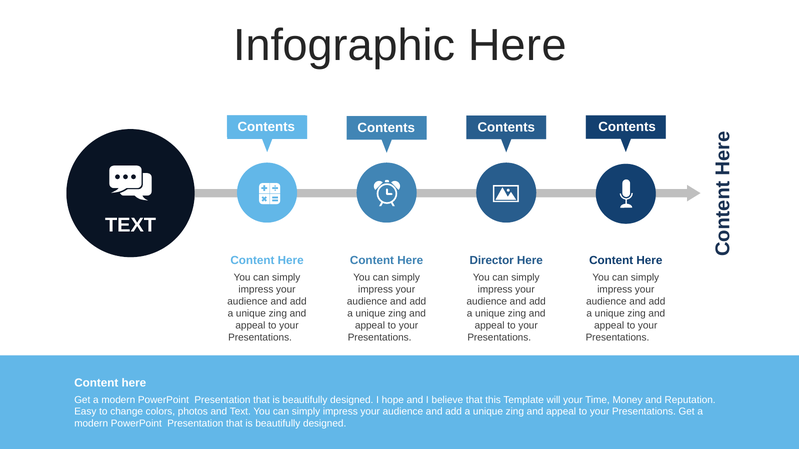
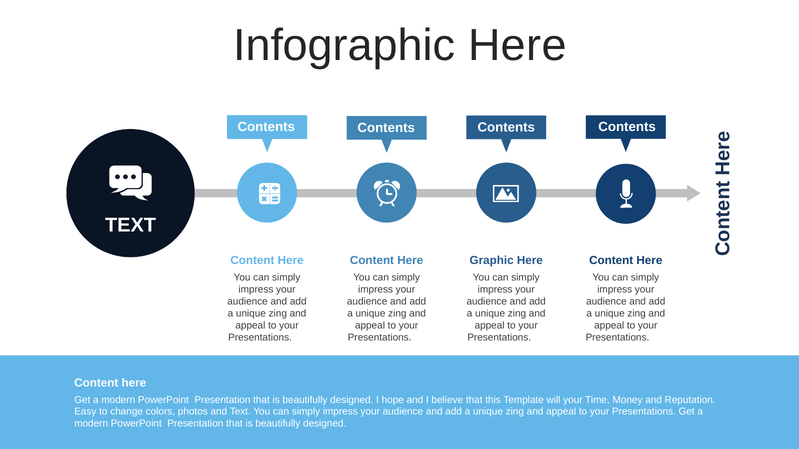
Director: Director -> Graphic
